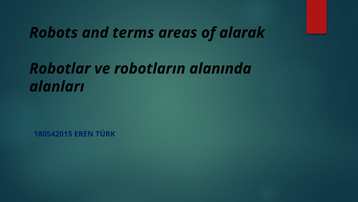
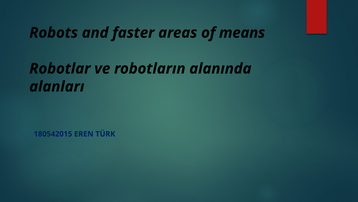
terms: terms -> faster
alarak: alarak -> means
